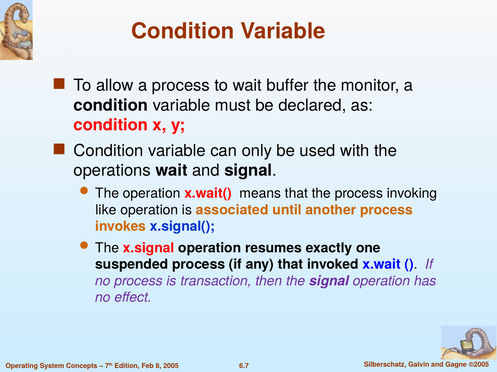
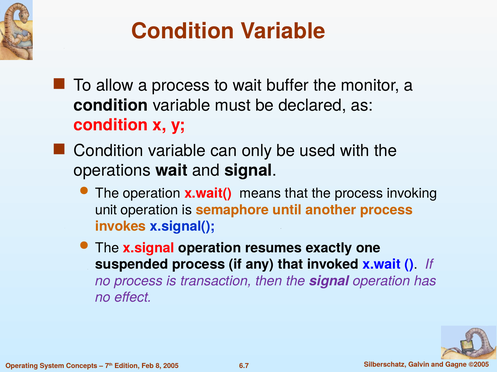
like: like -> unit
associated: associated -> semaphore
